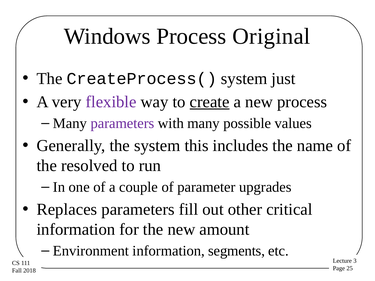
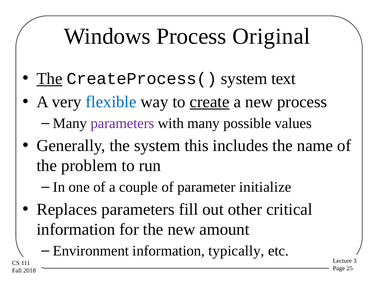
The at (50, 79) underline: none -> present
just: just -> text
flexible colour: purple -> blue
resolved: resolved -> problem
upgrades: upgrades -> initialize
segments: segments -> typically
